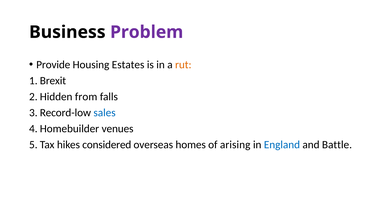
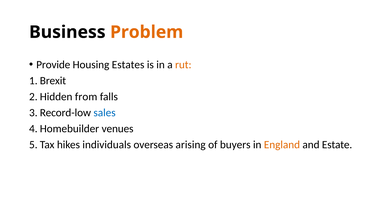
Problem colour: purple -> orange
considered: considered -> individuals
homes: homes -> arising
arising: arising -> buyers
England colour: blue -> orange
Battle: Battle -> Estate
